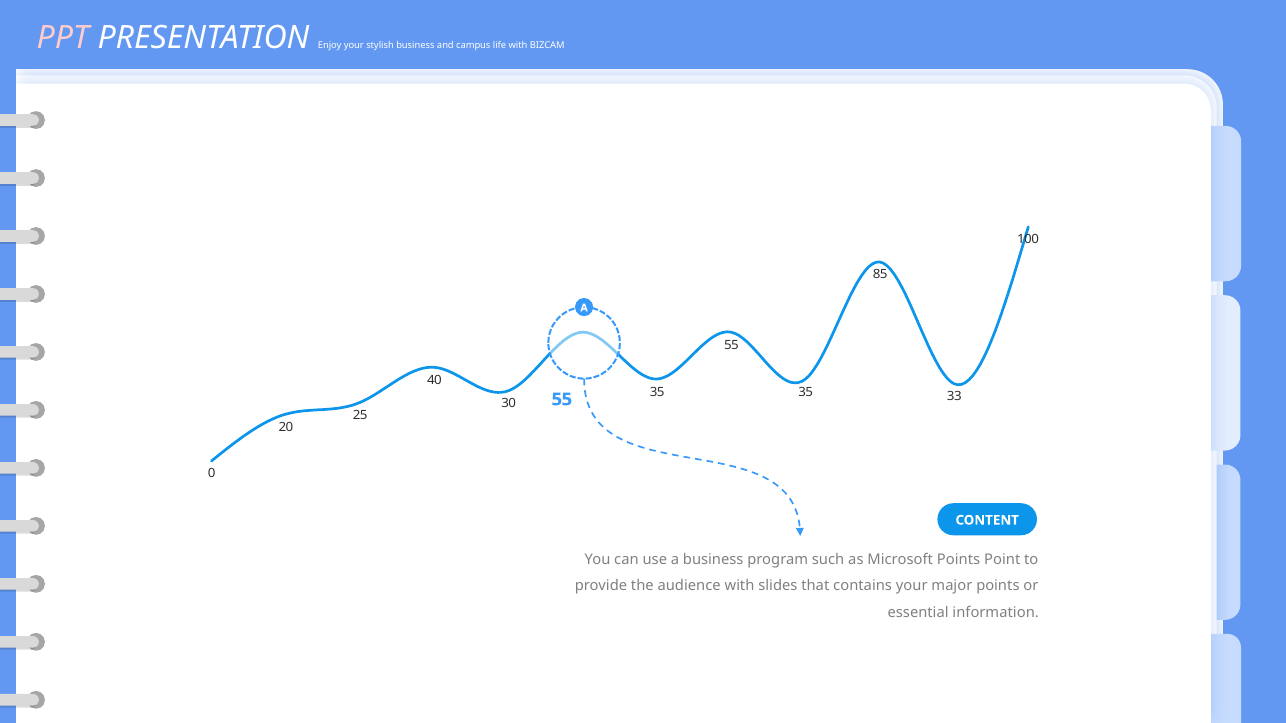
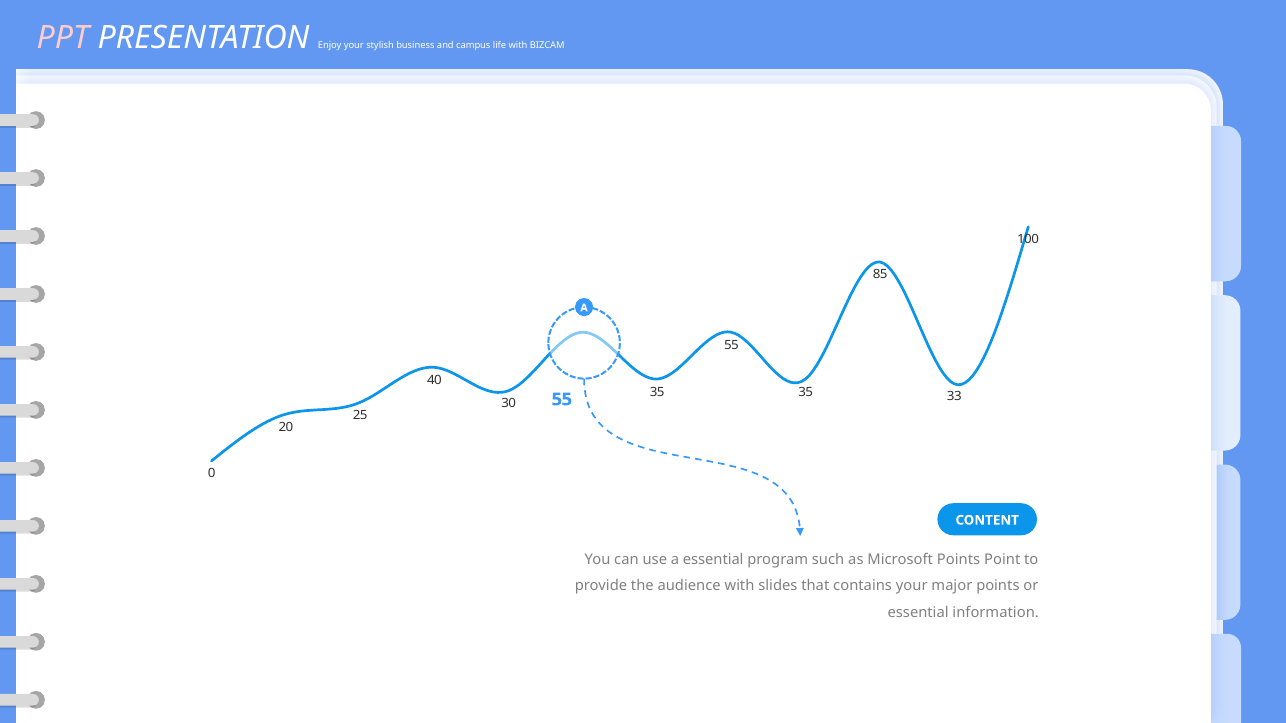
a business: business -> essential
